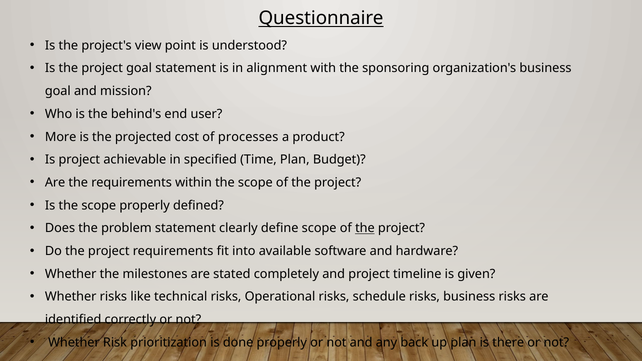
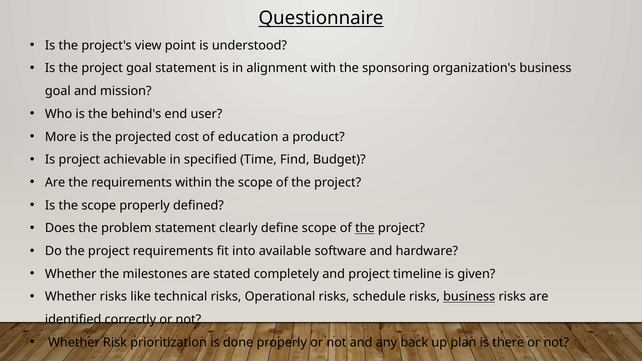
processes: processes -> education
Time Plan: Plan -> Find
business at (469, 297) underline: none -> present
